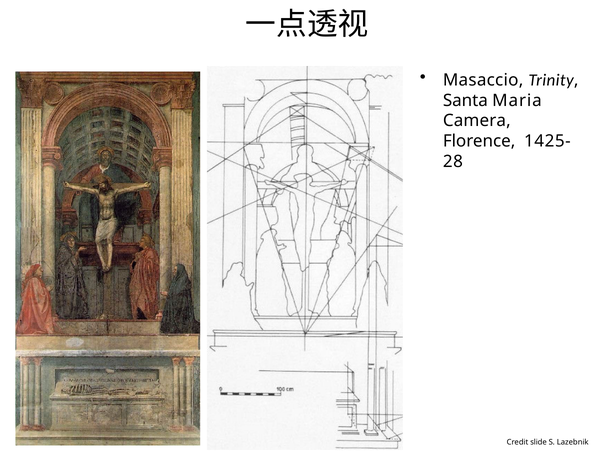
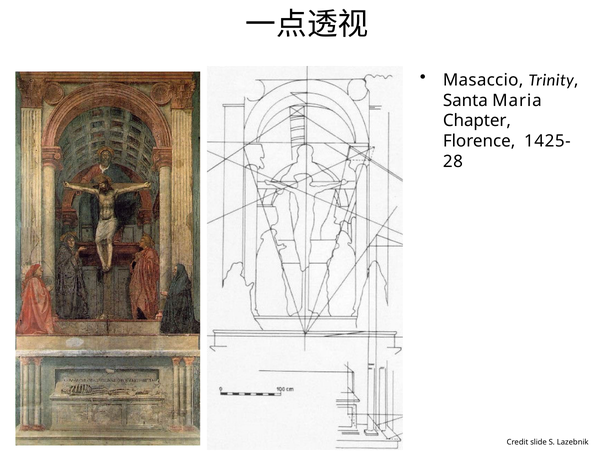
Camera: Camera -> Chapter
